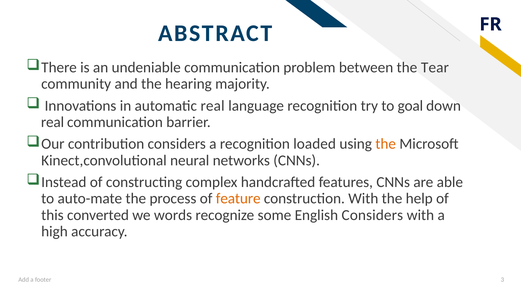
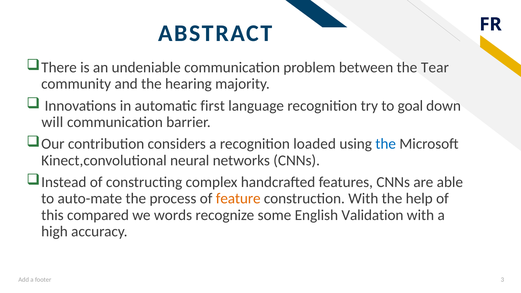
automatic real: real -> first
real at (53, 122): real -> will
the at (386, 144) colour: orange -> blue
converted: converted -> compared
English Considers: Considers -> Validation
